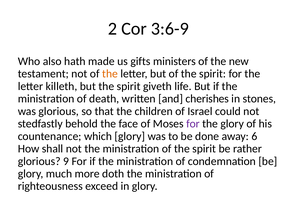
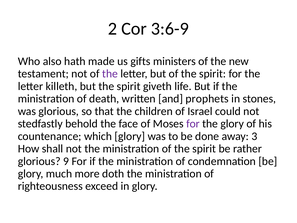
the at (110, 74) colour: orange -> purple
cherishes: cherishes -> prophets
6: 6 -> 3
